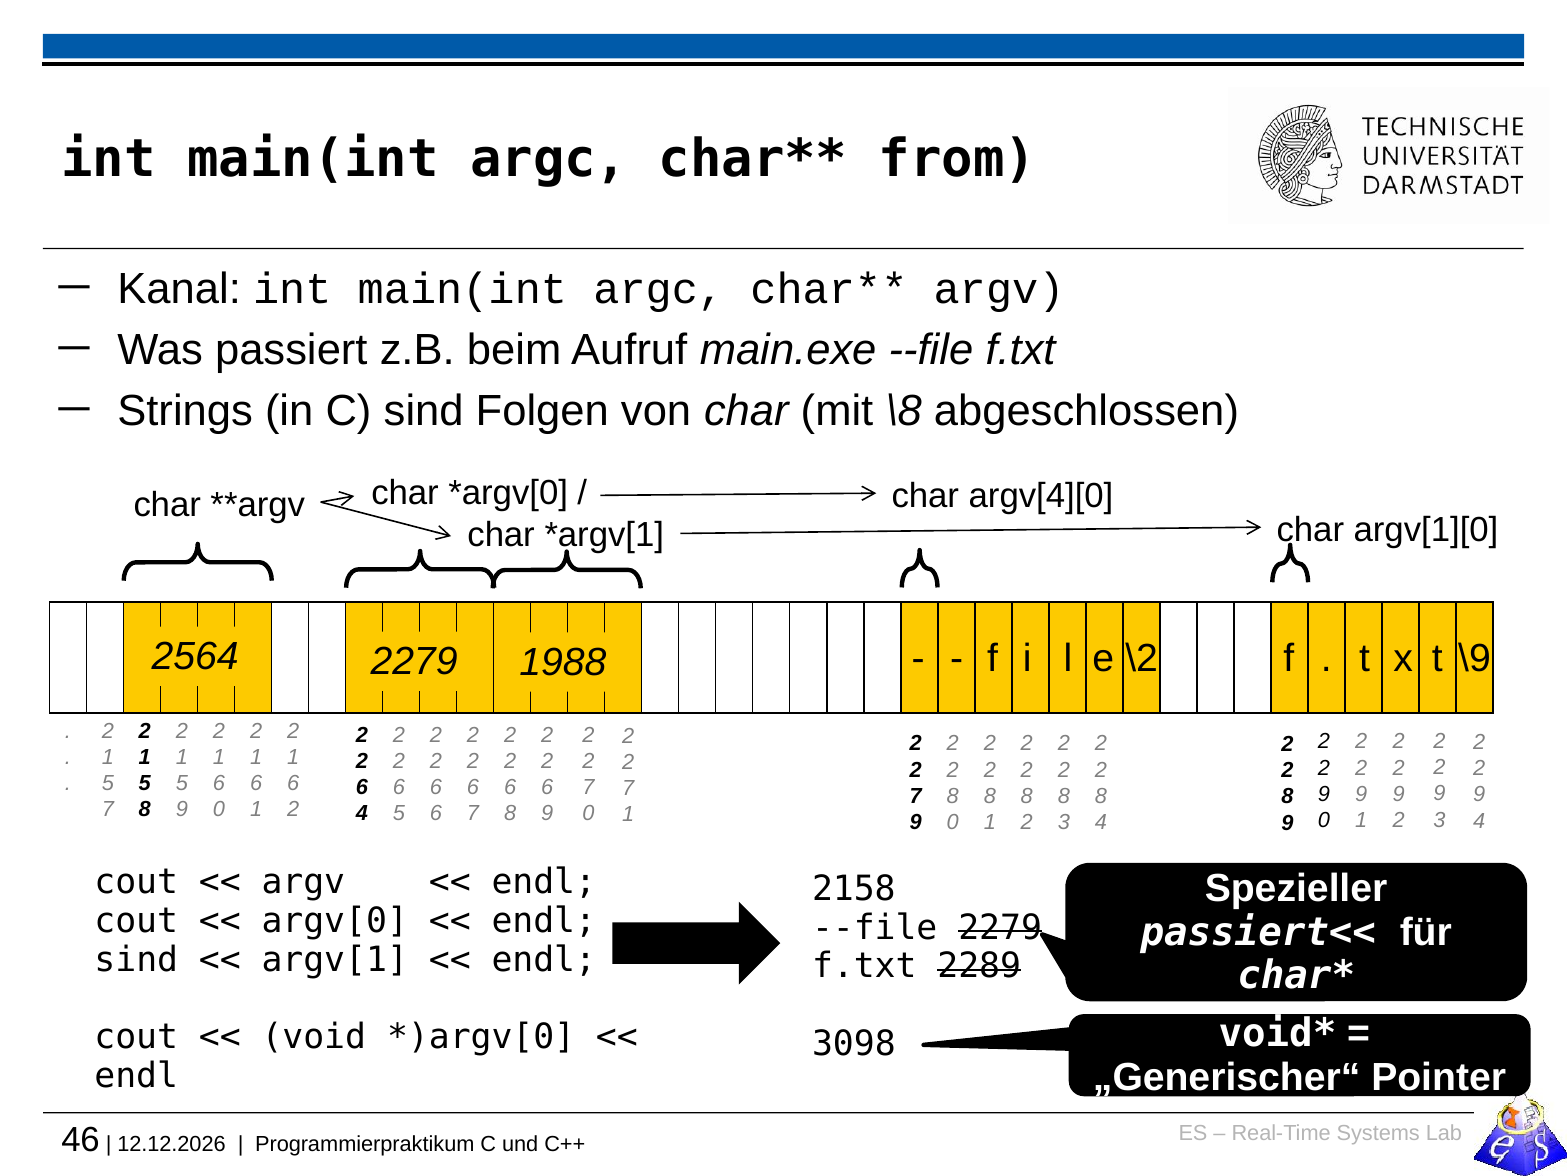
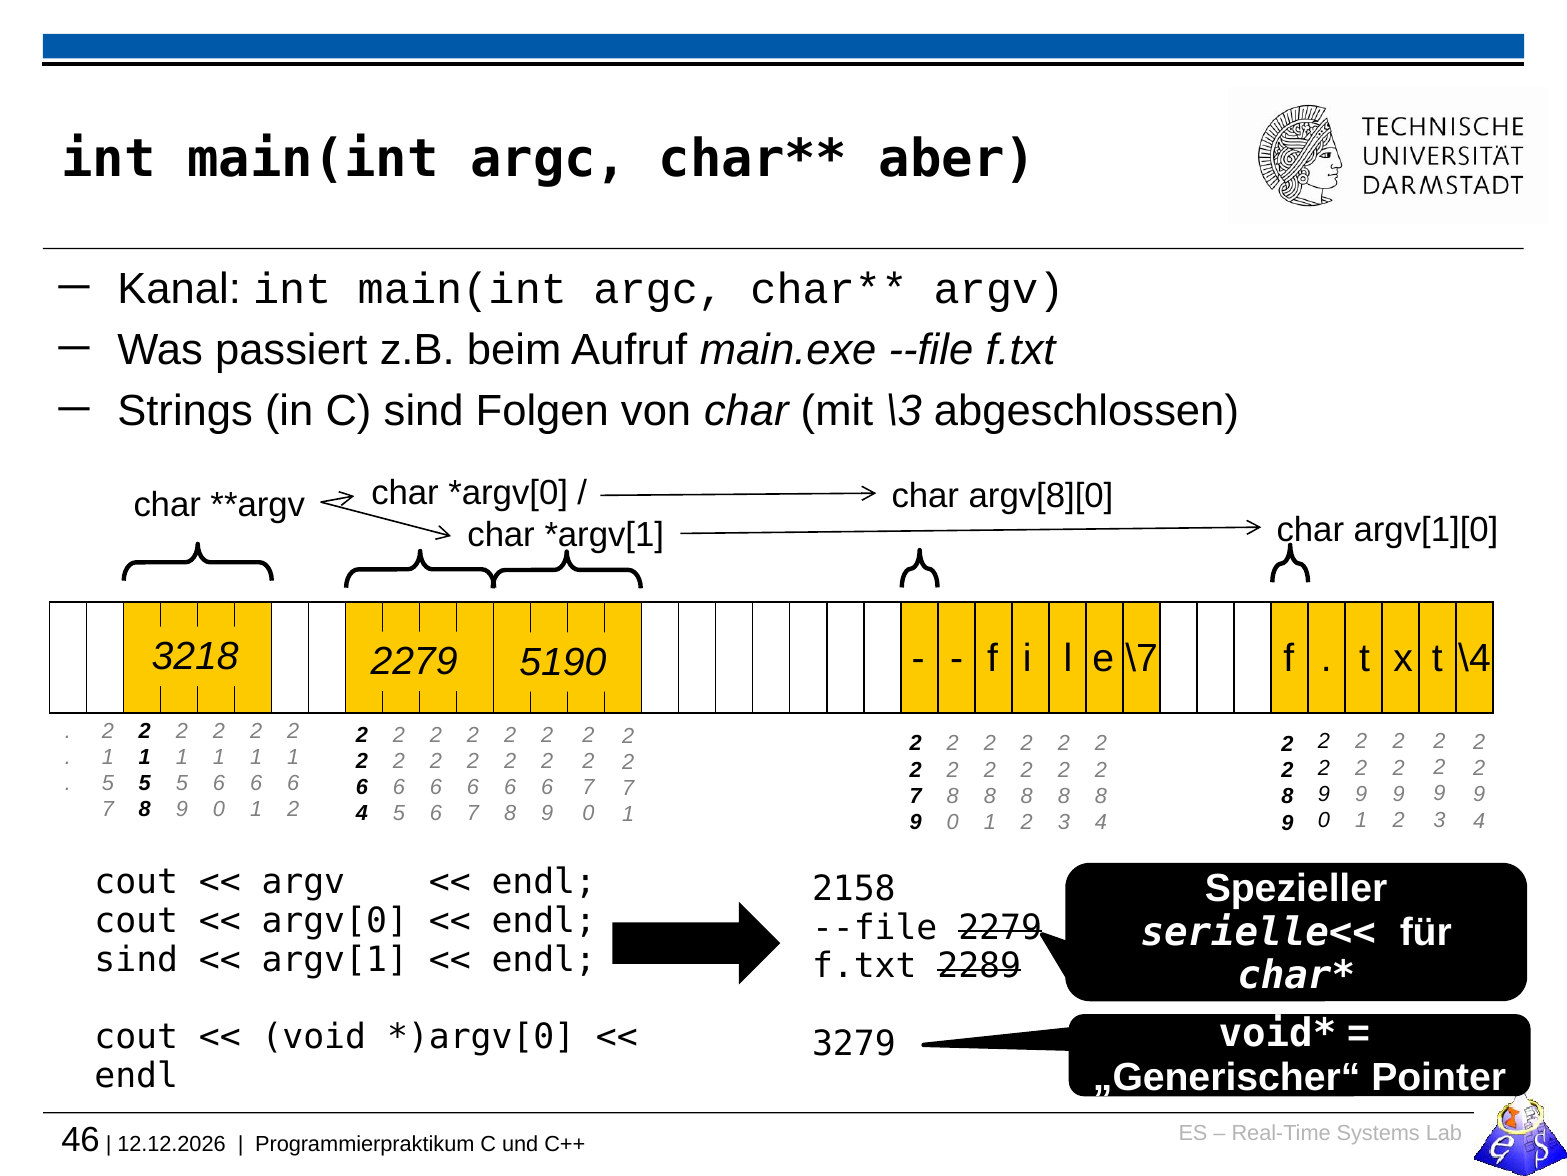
from: from -> aber
\8: \8 -> \3
argv[4][0: argv[4][0 -> argv[8][0
2564: 2564 -> 3218
\9: \9 -> \4
\2: \2 -> \7
1988: 1988 -> 5190
passiert<<: passiert<< -> serielle<<
3098: 3098 -> 3279
